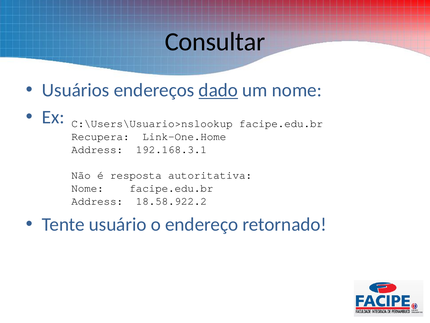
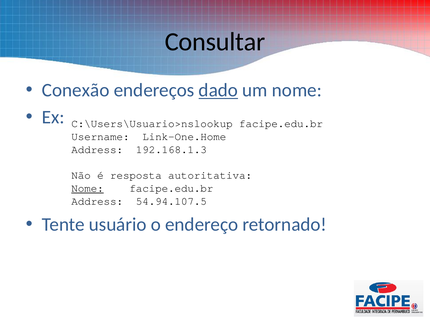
Usuários: Usuários -> Conexão
Recupera: Recupera -> Username
192.168.3.1: 192.168.3.1 -> 192.168.1.3
Nome at (88, 188) underline: none -> present
18.58.922.2: 18.58.922.2 -> 54.94.107.5
